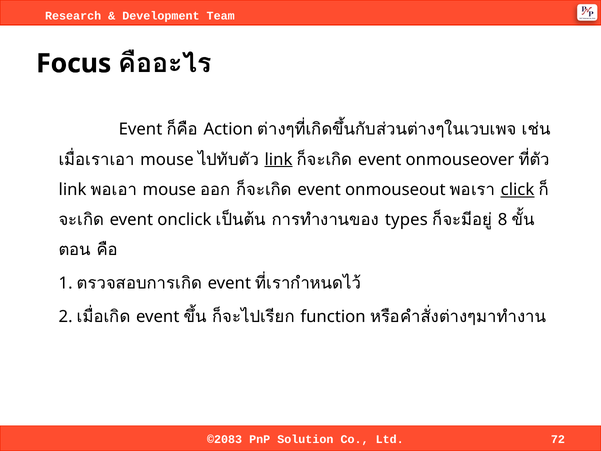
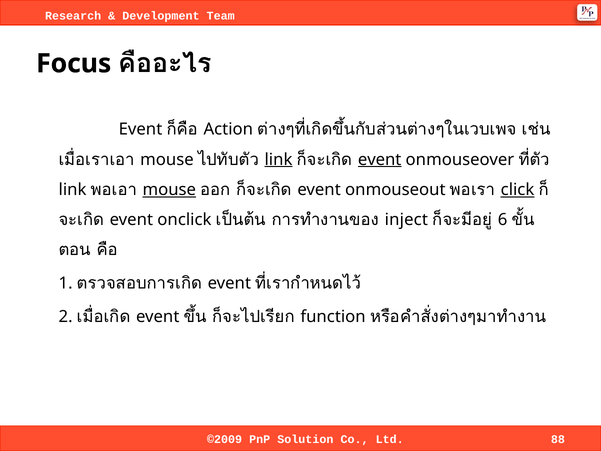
event at (380, 159) underline: none -> present
mouse at (169, 189) underline: none -> present
types: types -> inject
8: 8 -> 6
©2083: ©2083 -> ©2009
72: 72 -> 88
